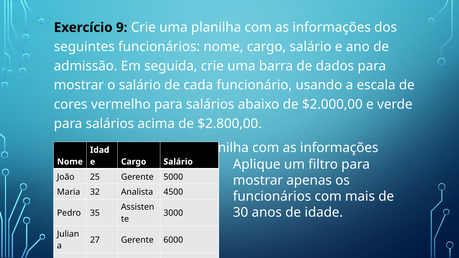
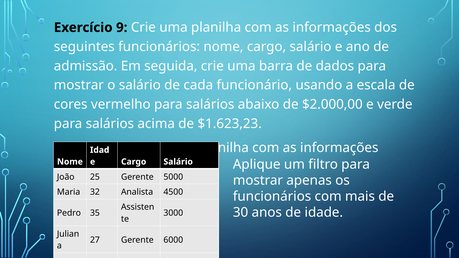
$2.800,00: $2.800,00 -> $1.623,23
